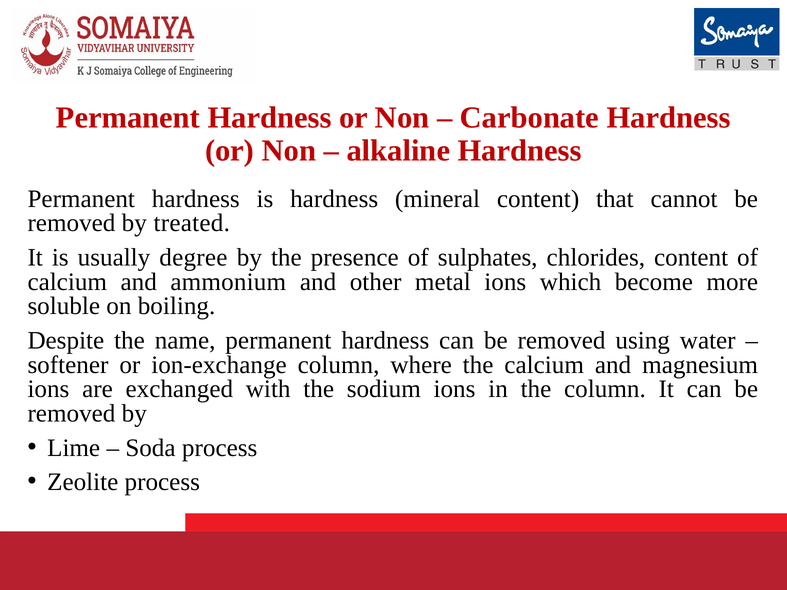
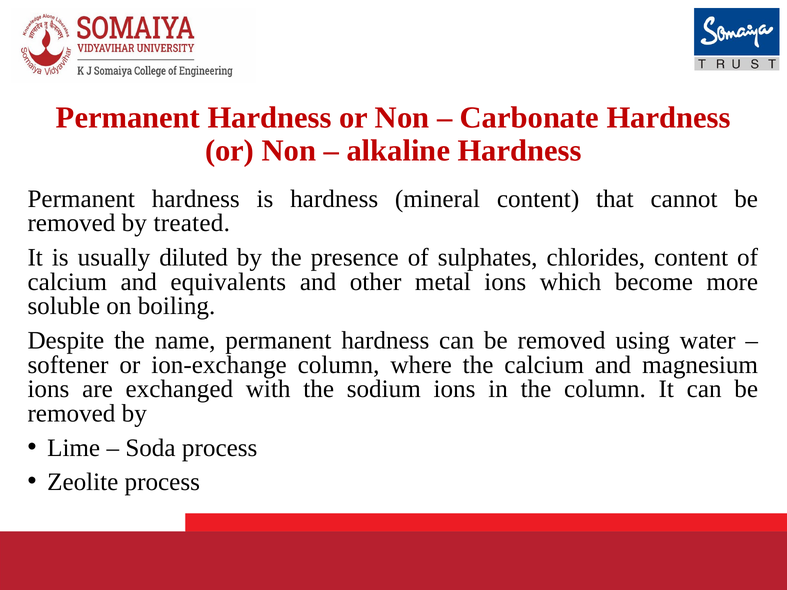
degree: degree -> diluted
ammonium: ammonium -> equivalents
